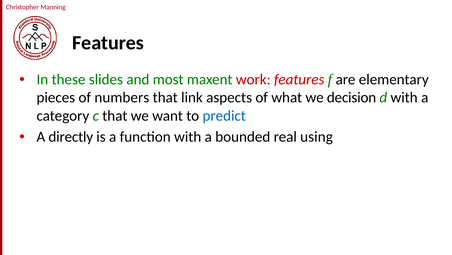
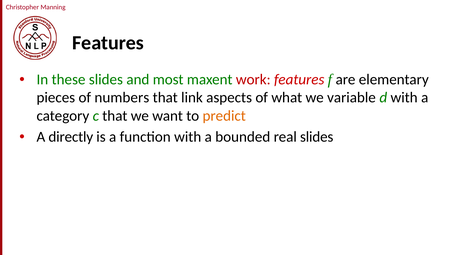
decision: decision -> variable
predict colour: blue -> orange
real using: using -> slides
